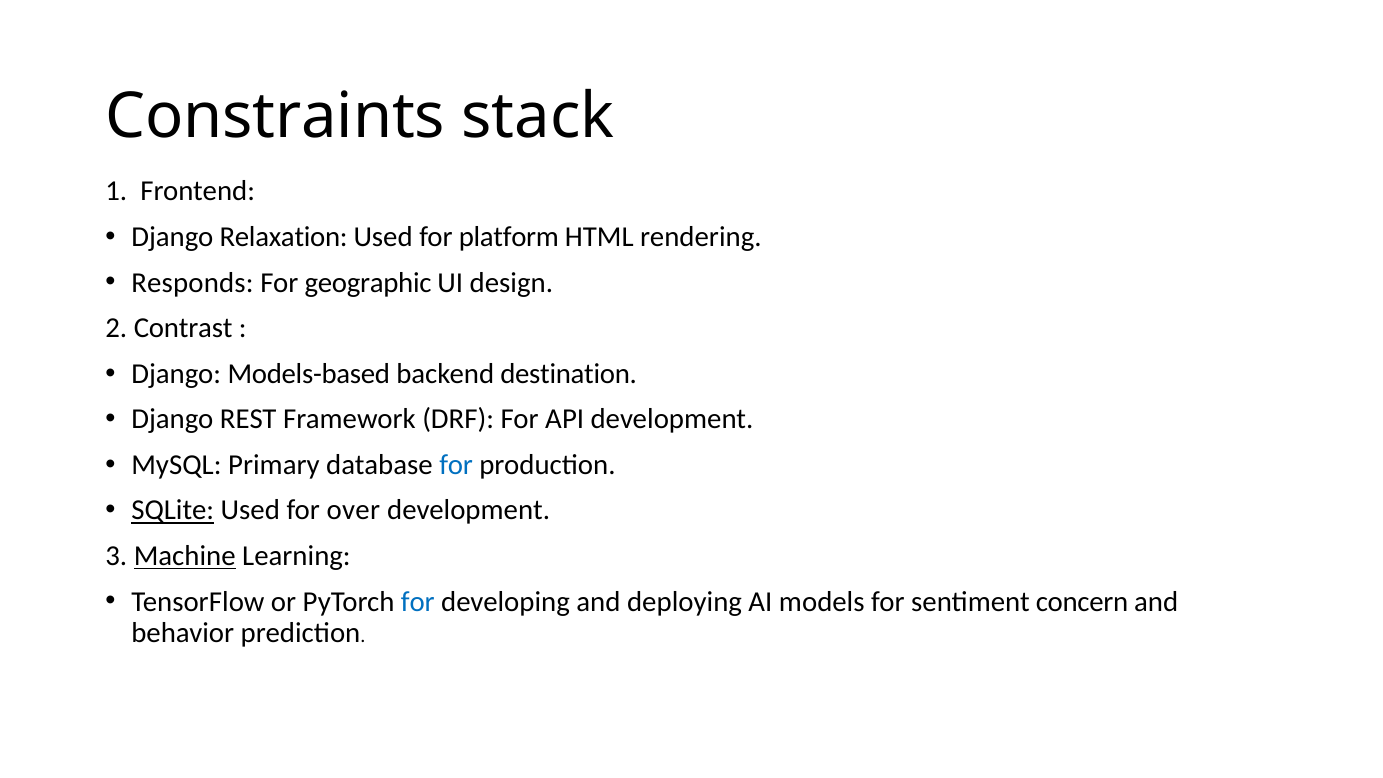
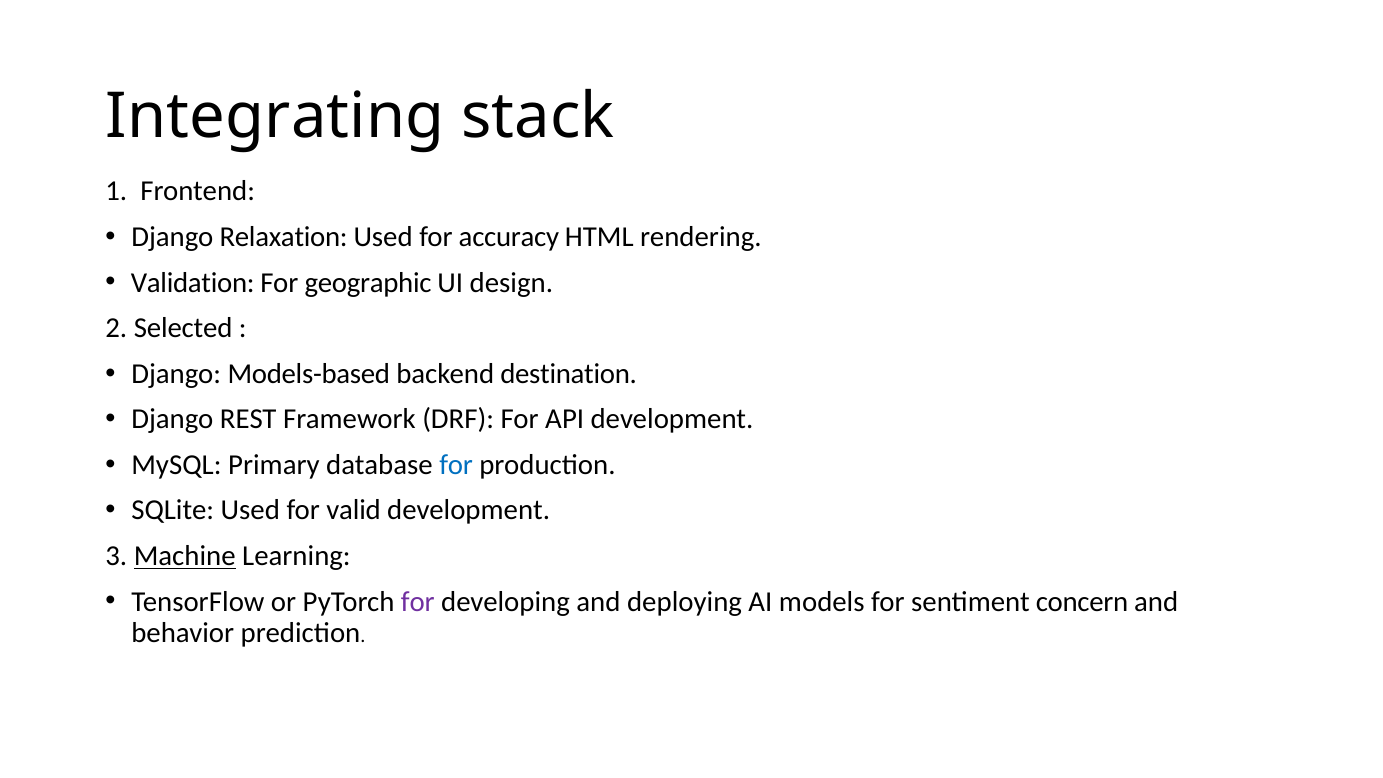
Constraints: Constraints -> Integrating
platform: platform -> accuracy
Responds: Responds -> Validation
Contrast: Contrast -> Selected
SQLite underline: present -> none
over: over -> valid
for at (418, 602) colour: blue -> purple
